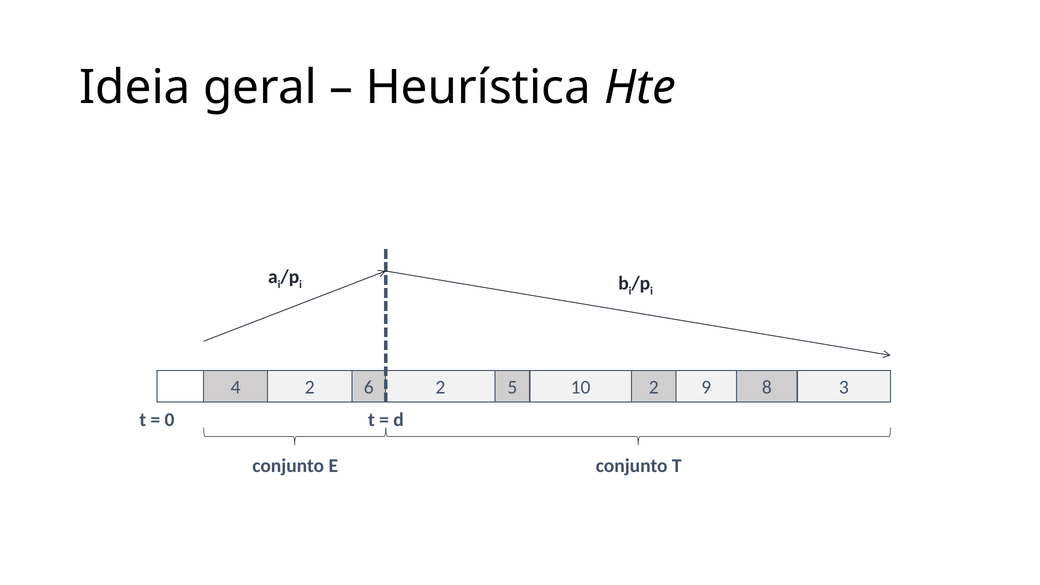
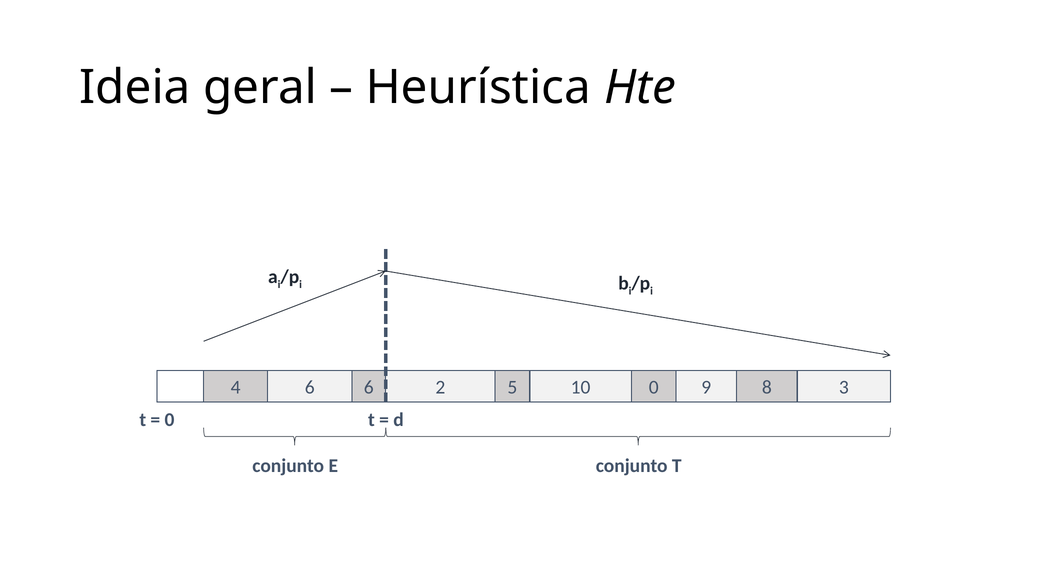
4 2: 2 -> 6
10 2: 2 -> 0
